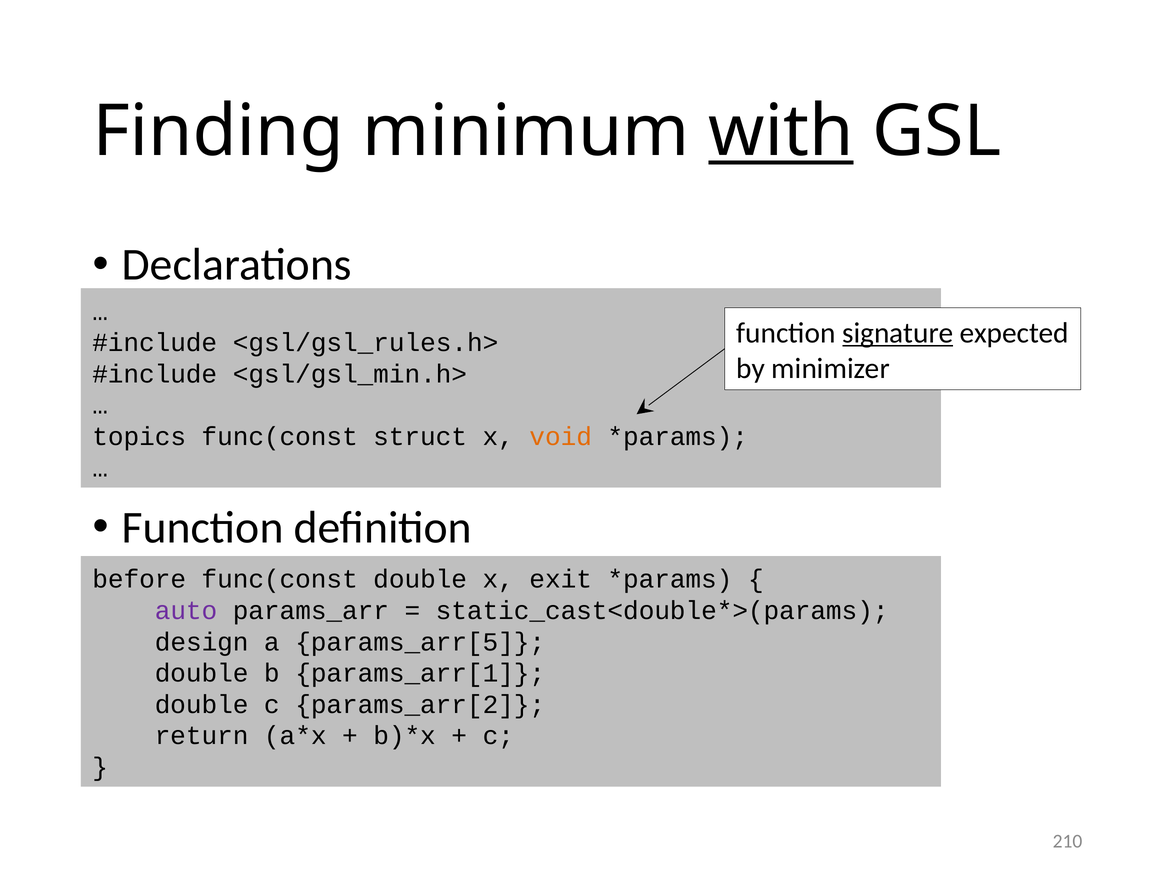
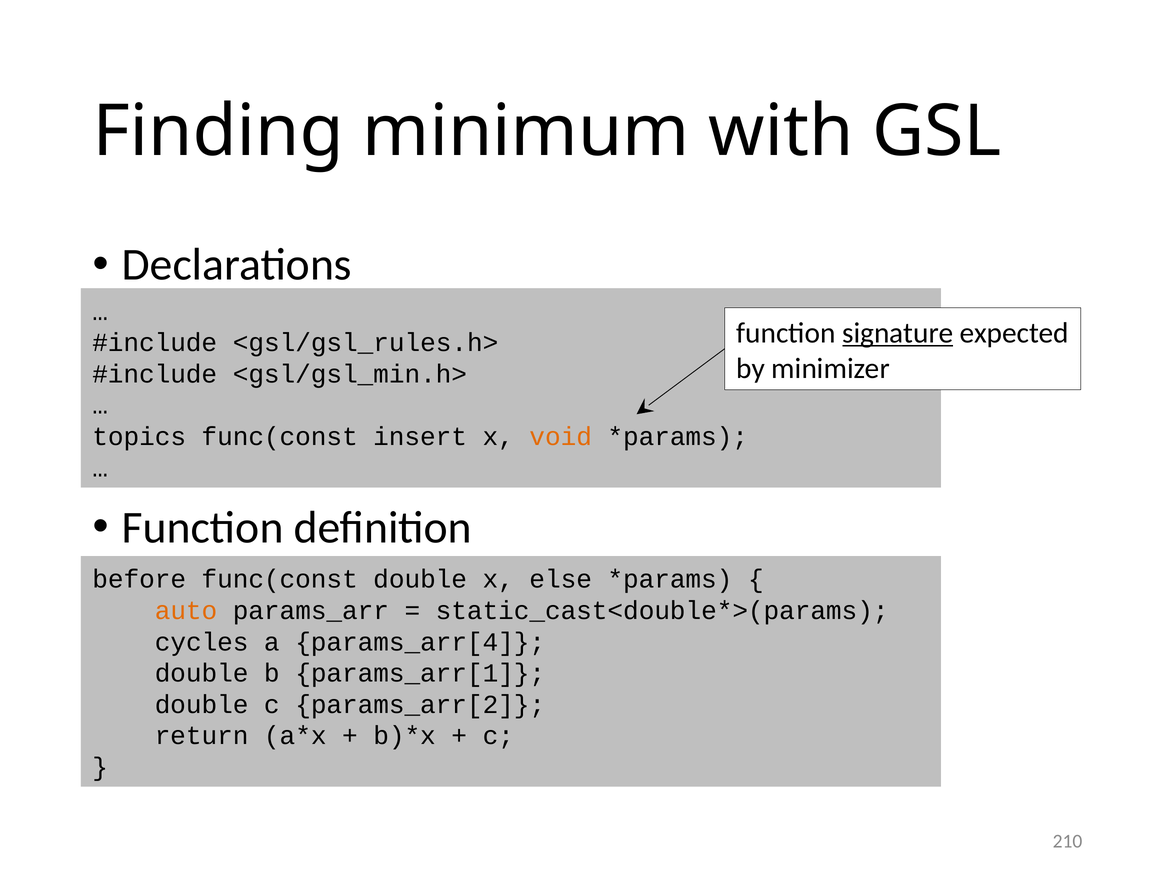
with underline: present -> none
struct: struct -> insert
exit: exit -> else
auto colour: purple -> orange
design: design -> cycles
params_arr[5: params_arr[5 -> params_arr[4
